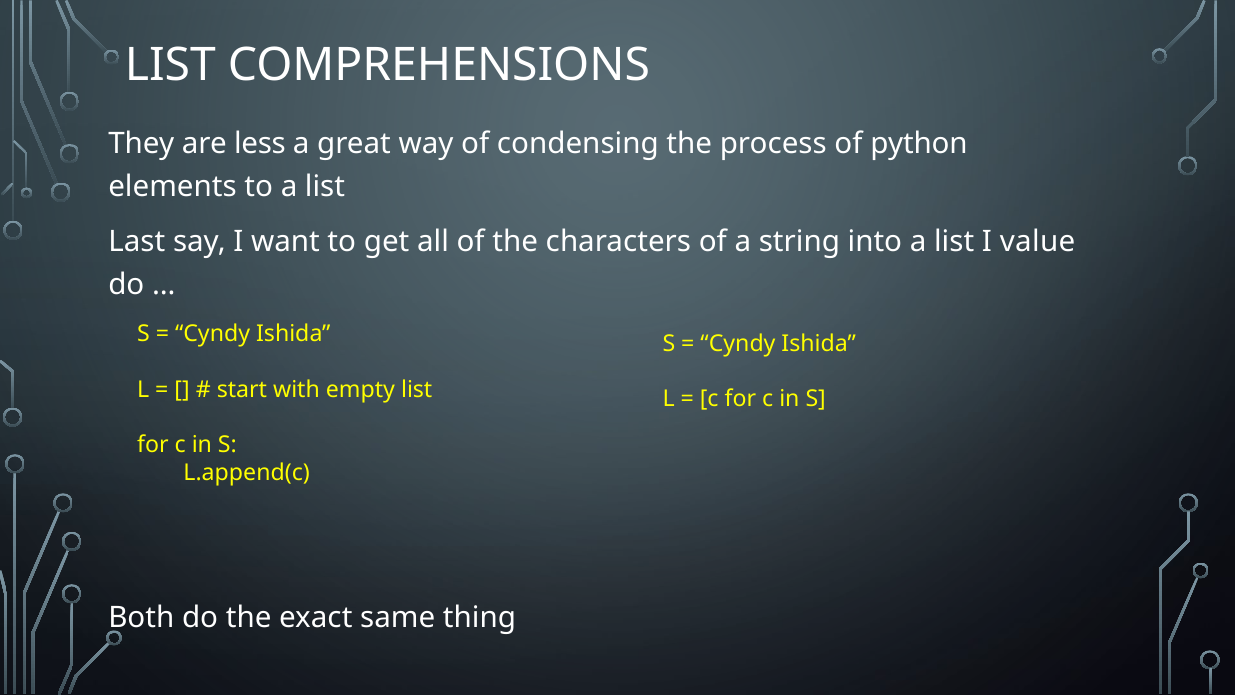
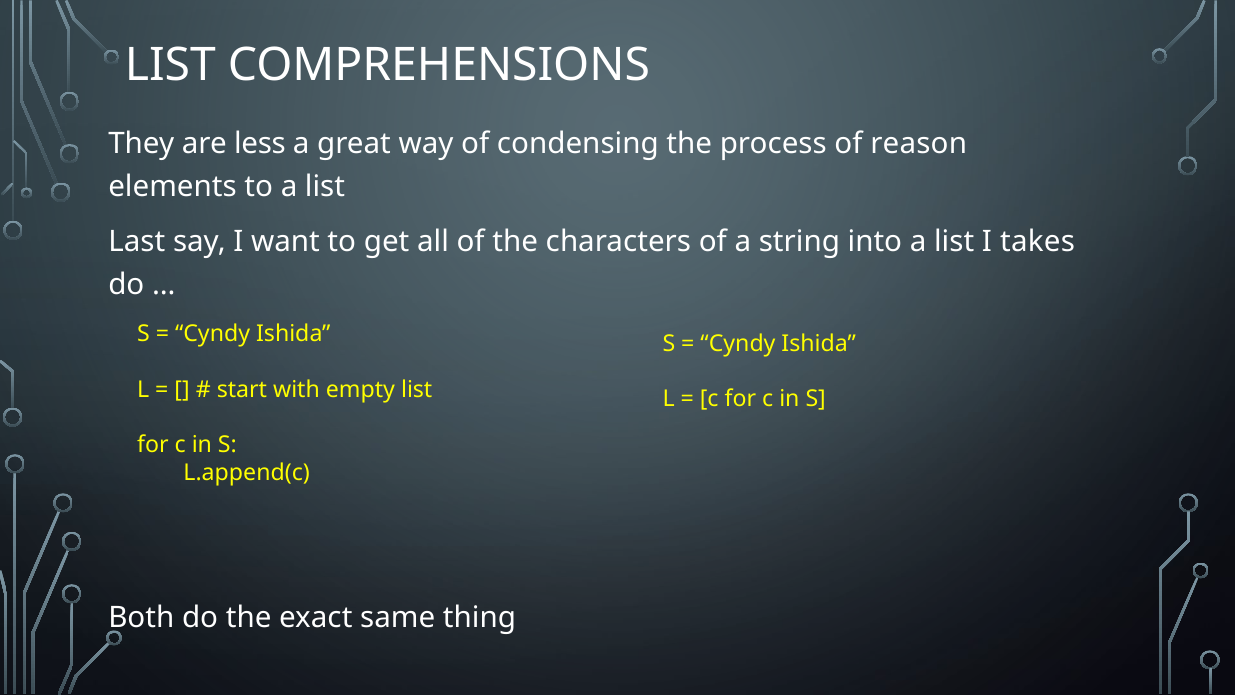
python: python -> reason
value: value -> takes
